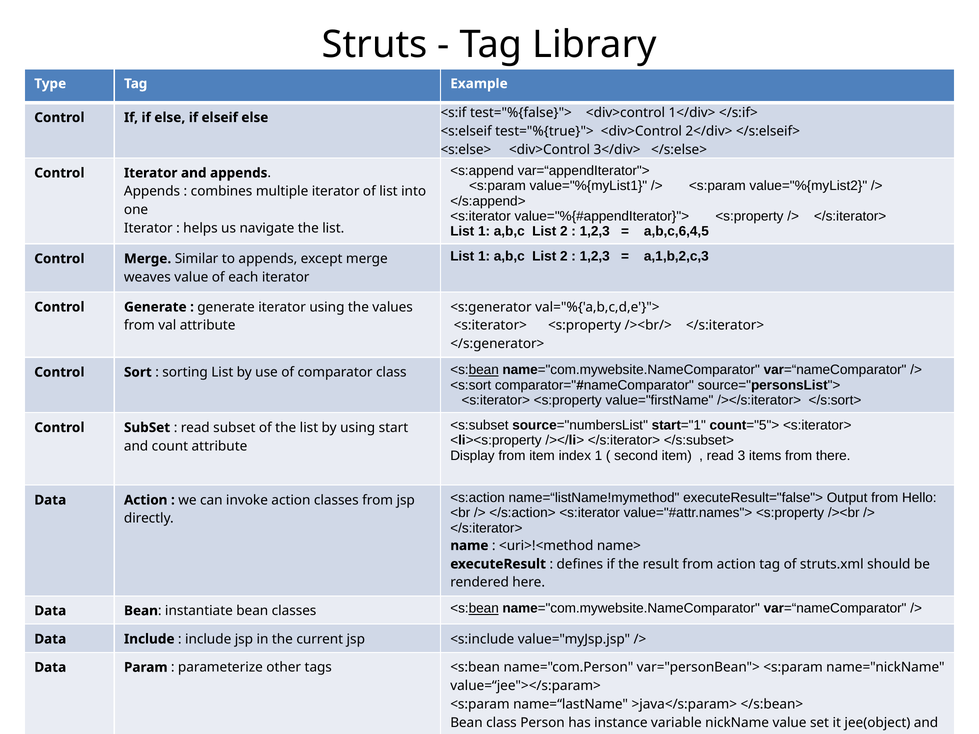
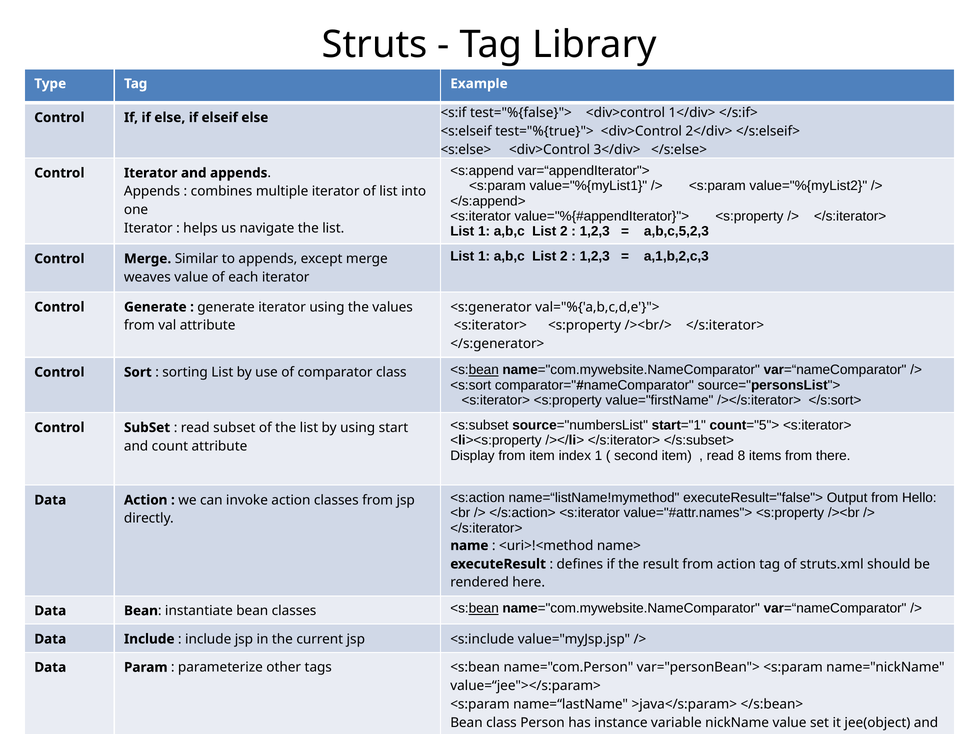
a,b,c,6,4,5: a,b,c,6,4,5 -> a,b,c,5,2,3
3: 3 -> 8
